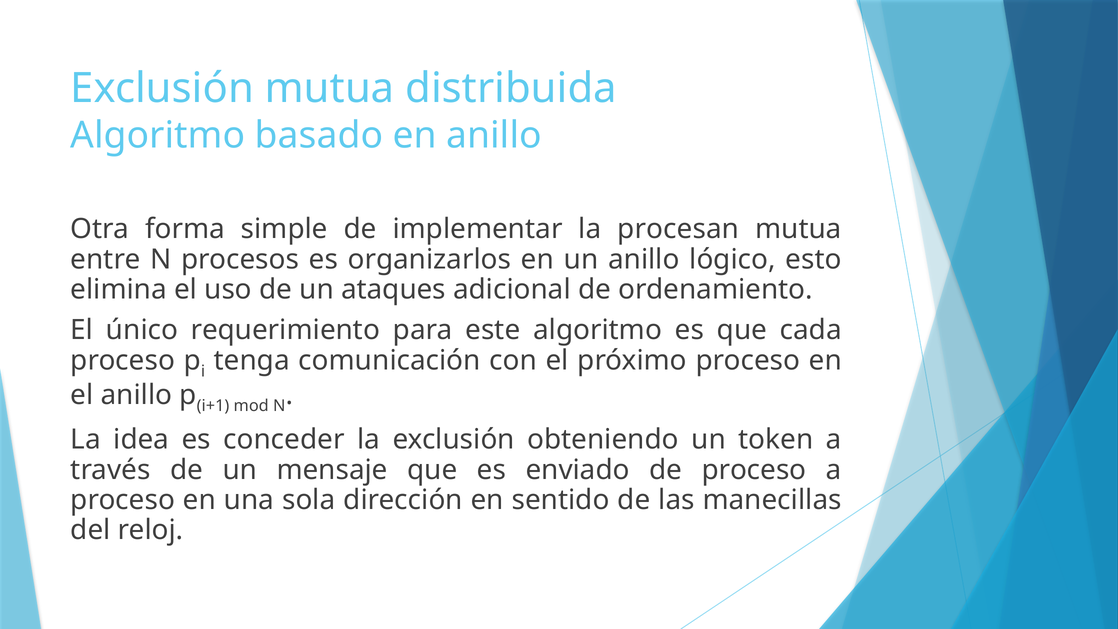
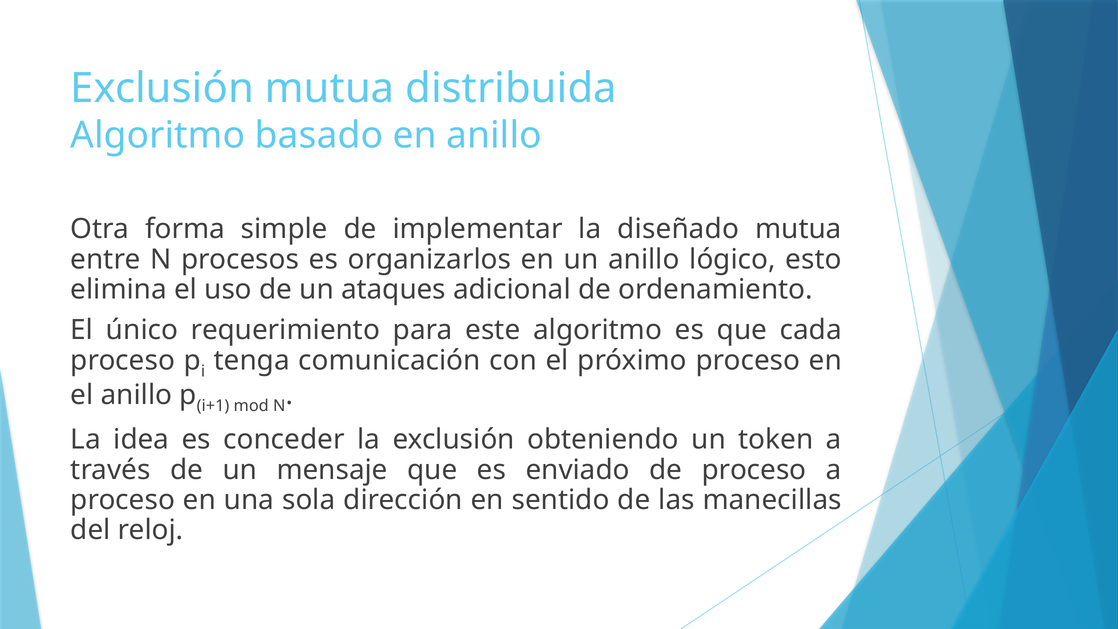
procesan: procesan -> diseñado
